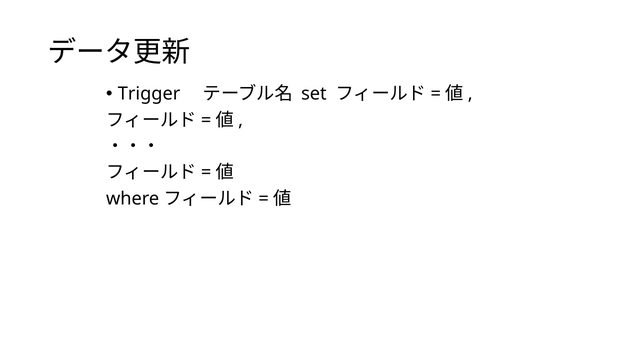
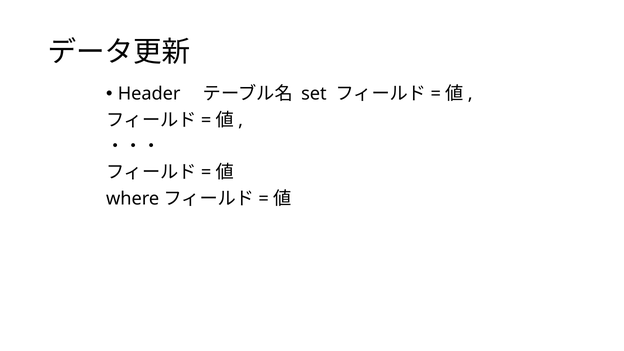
Trigger: Trigger -> Header
